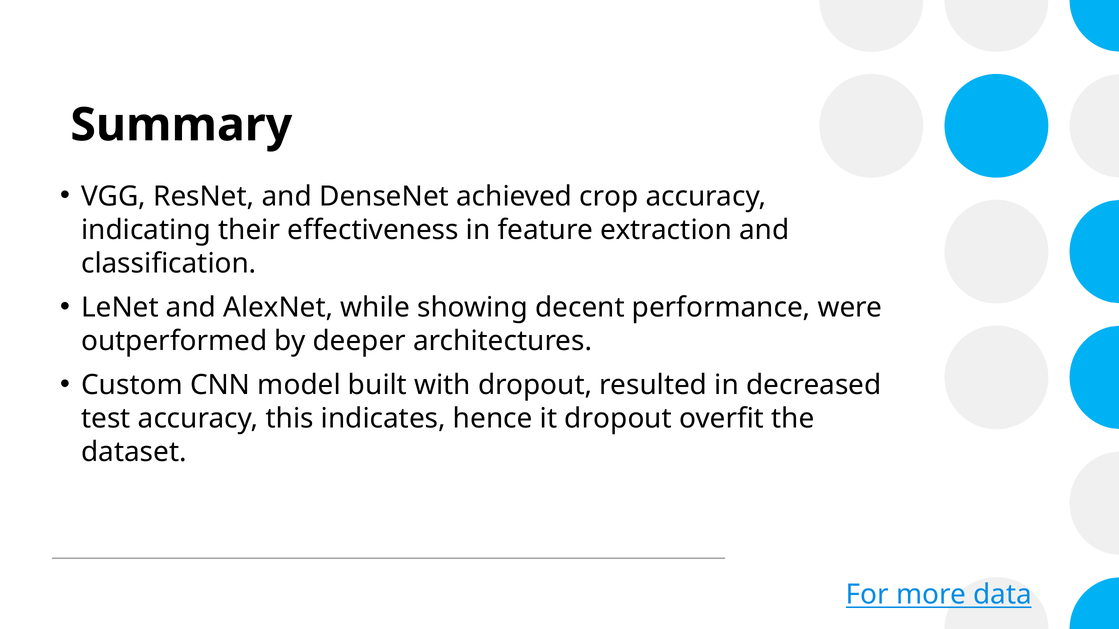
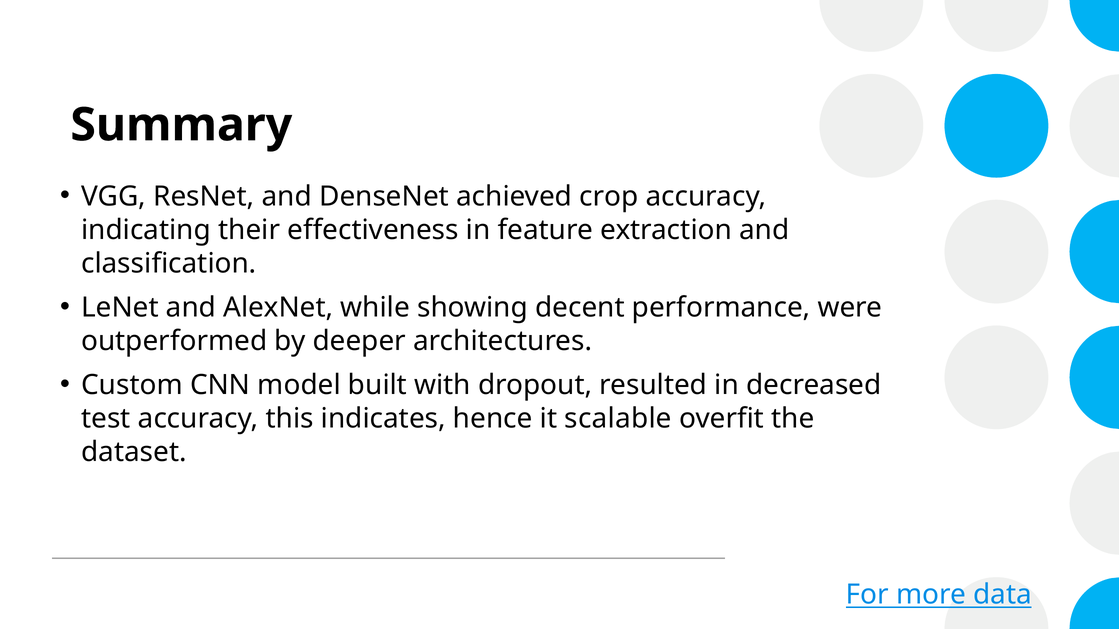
it dropout: dropout -> scalable
